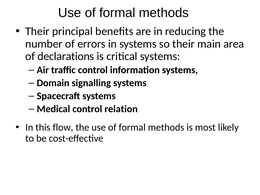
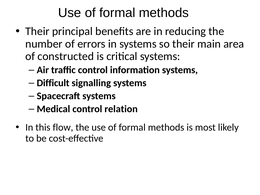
declarations: declarations -> constructed
Domain: Domain -> Difficult
